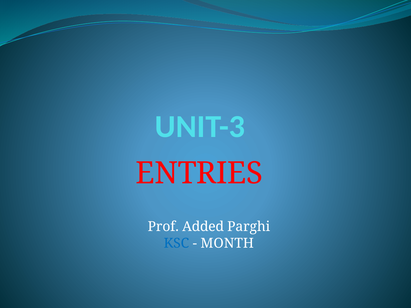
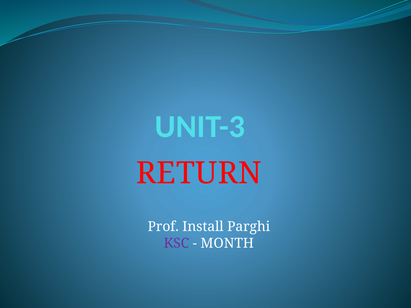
ENTRIES: ENTRIES -> RETURN
Added: Added -> Install
KSC colour: blue -> purple
